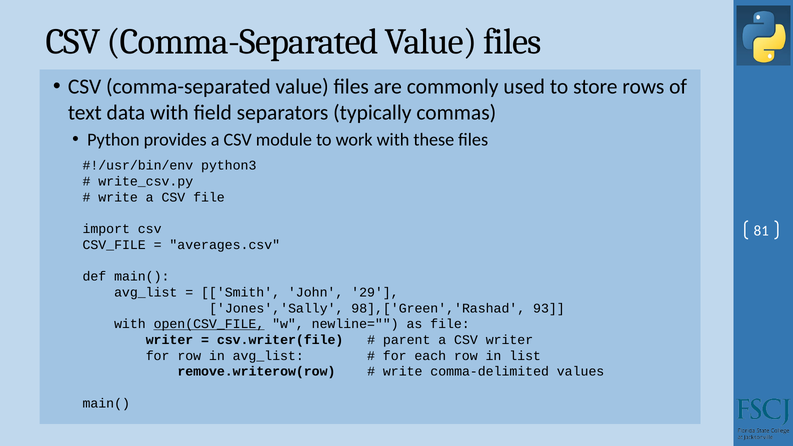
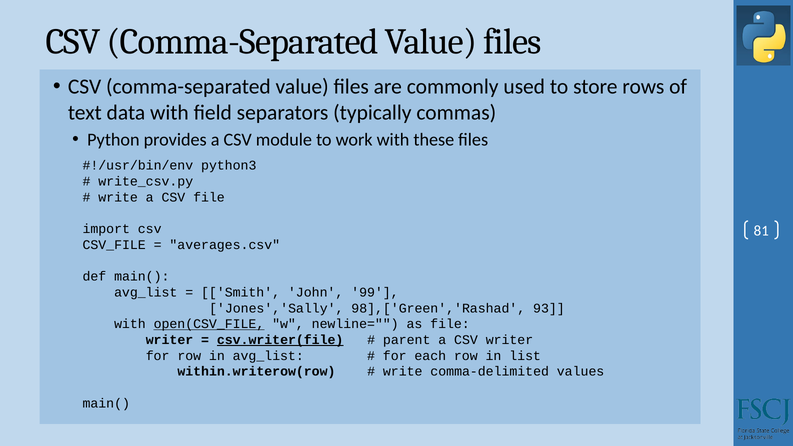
29: 29 -> 99
csv.writer(file underline: none -> present
remove.writerow(row: remove.writerow(row -> within.writerow(row
